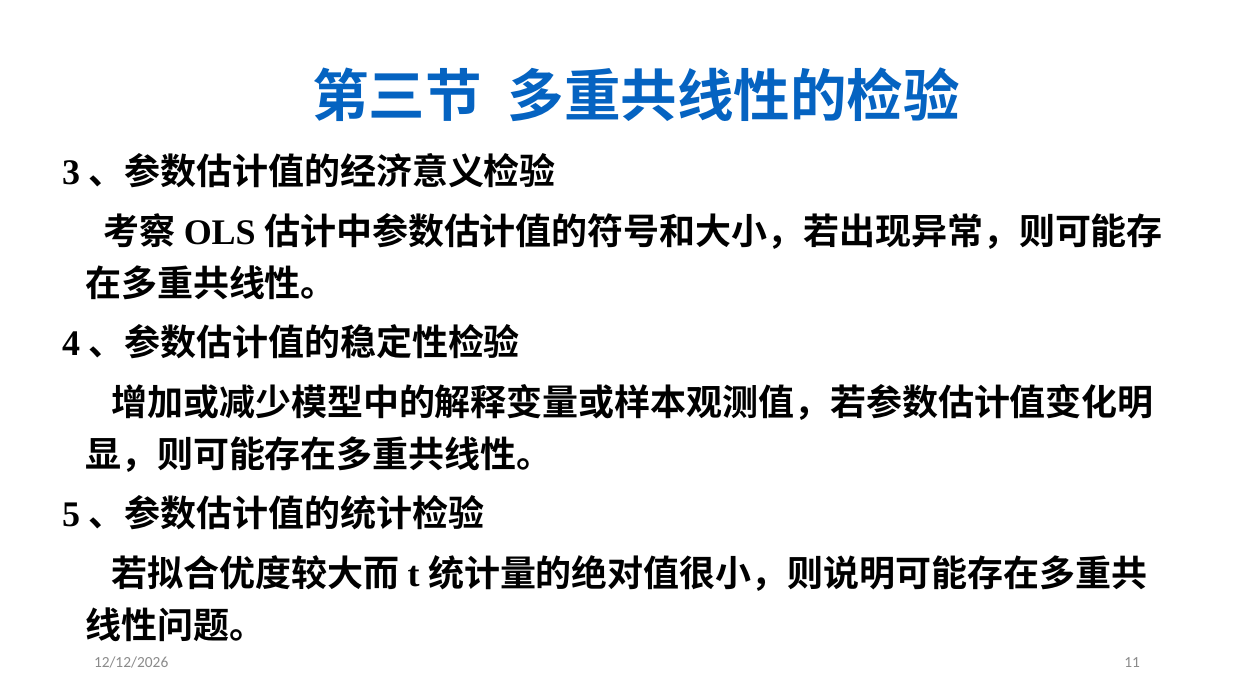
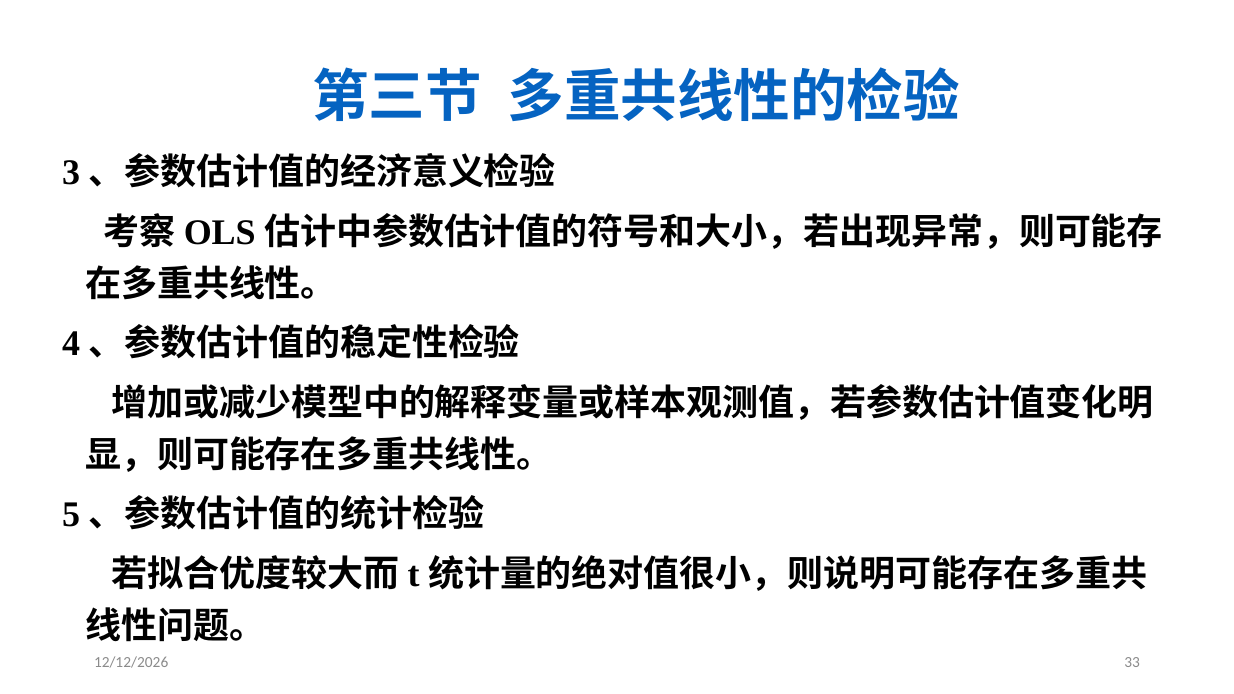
11: 11 -> 33
